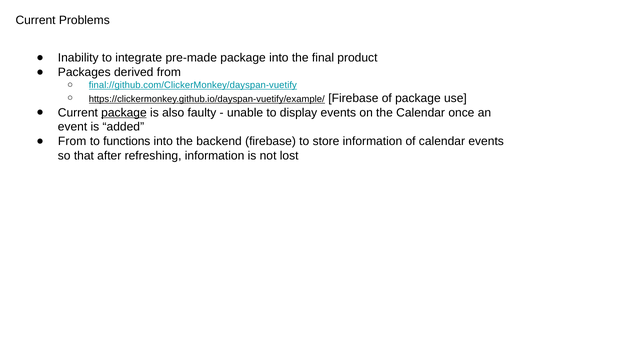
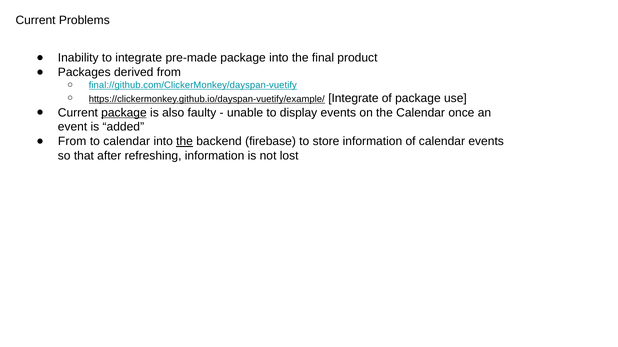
https://clickermonkey.github.io/dayspan-vuetify/example/ Firebase: Firebase -> Integrate
to functions: functions -> calendar
the at (185, 142) underline: none -> present
